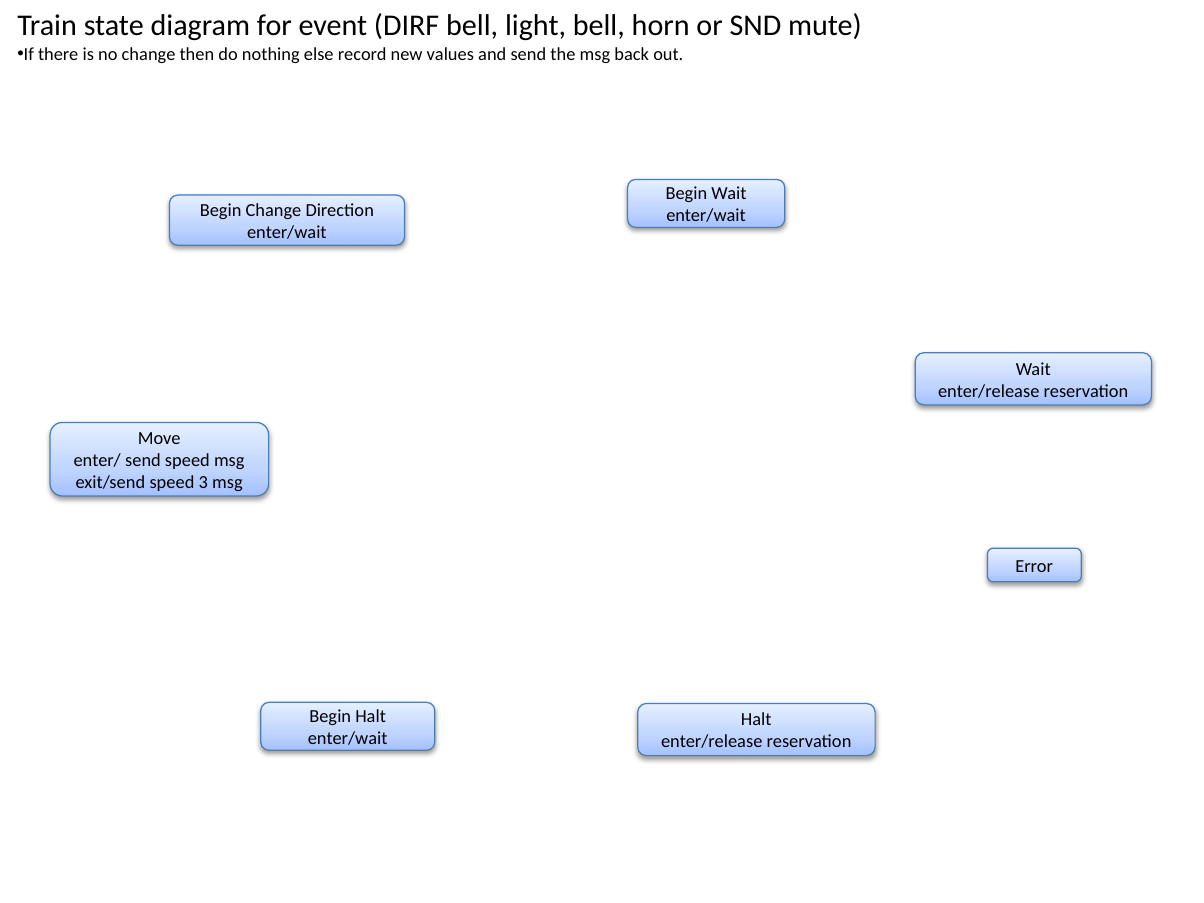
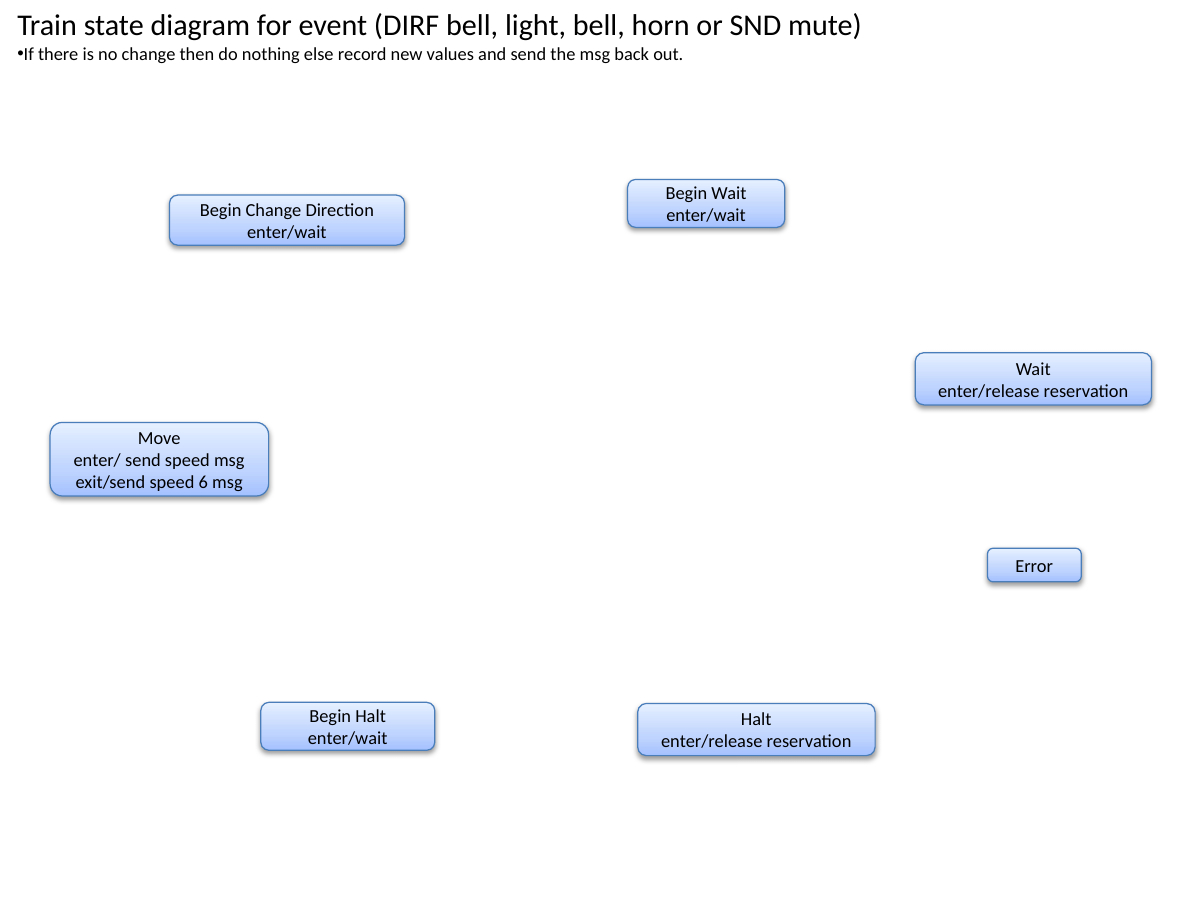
3: 3 -> 6
